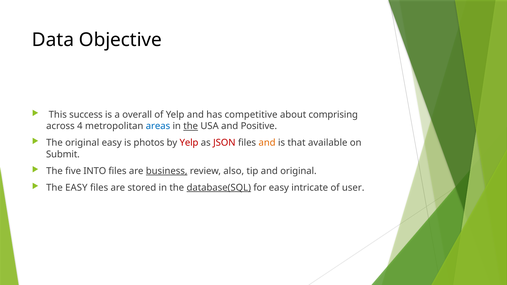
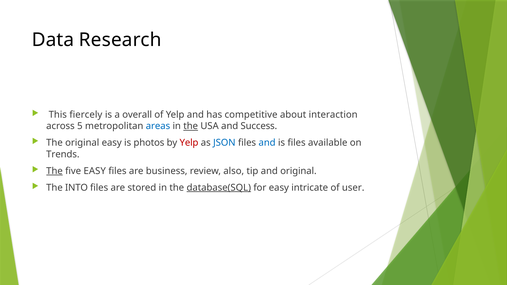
Objective: Objective -> Research
success: success -> fiercely
comprising: comprising -> interaction
4: 4 -> 5
Positive: Positive -> Success
JSON colour: red -> blue
and at (267, 143) colour: orange -> blue
is that: that -> files
Submit: Submit -> Trends
The at (54, 171) underline: none -> present
five INTO: INTO -> EASY
business underline: present -> none
The EASY: EASY -> INTO
